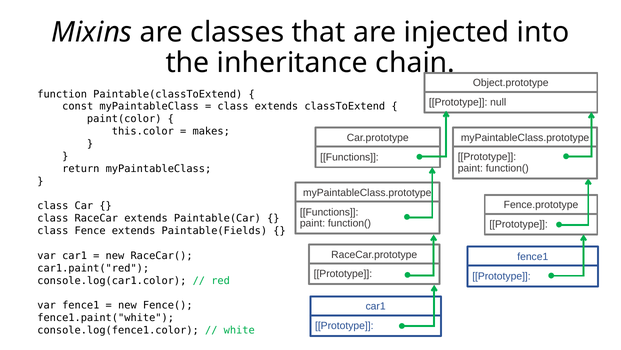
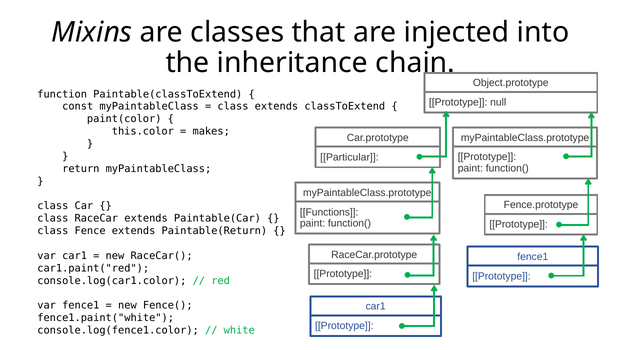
Functions at (349, 157): Functions -> Particular
Paintable(Fields: Paintable(Fields -> Paintable(Return
